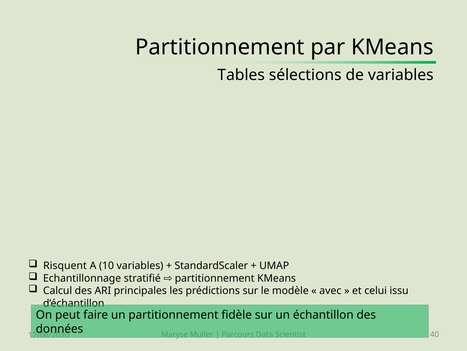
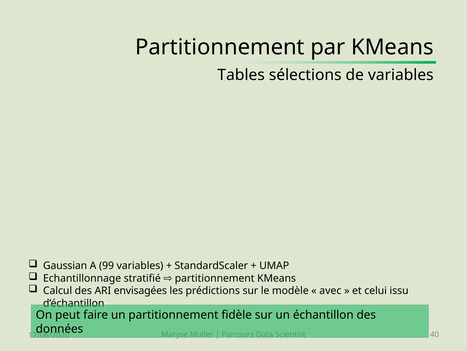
Risquent: Risquent -> Gaussian
10: 10 -> 99
principales: principales -> envisagées
